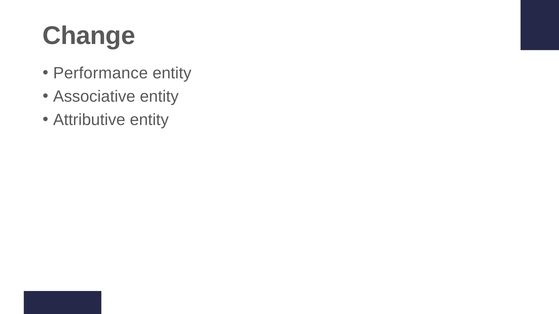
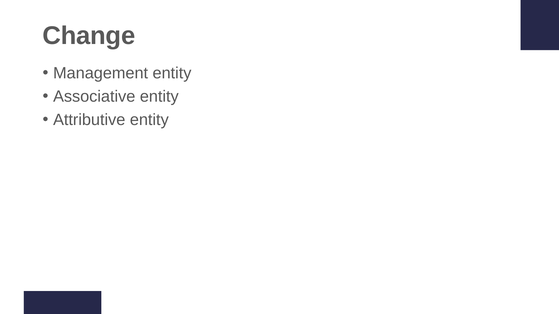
Performance: Performance -> Management
